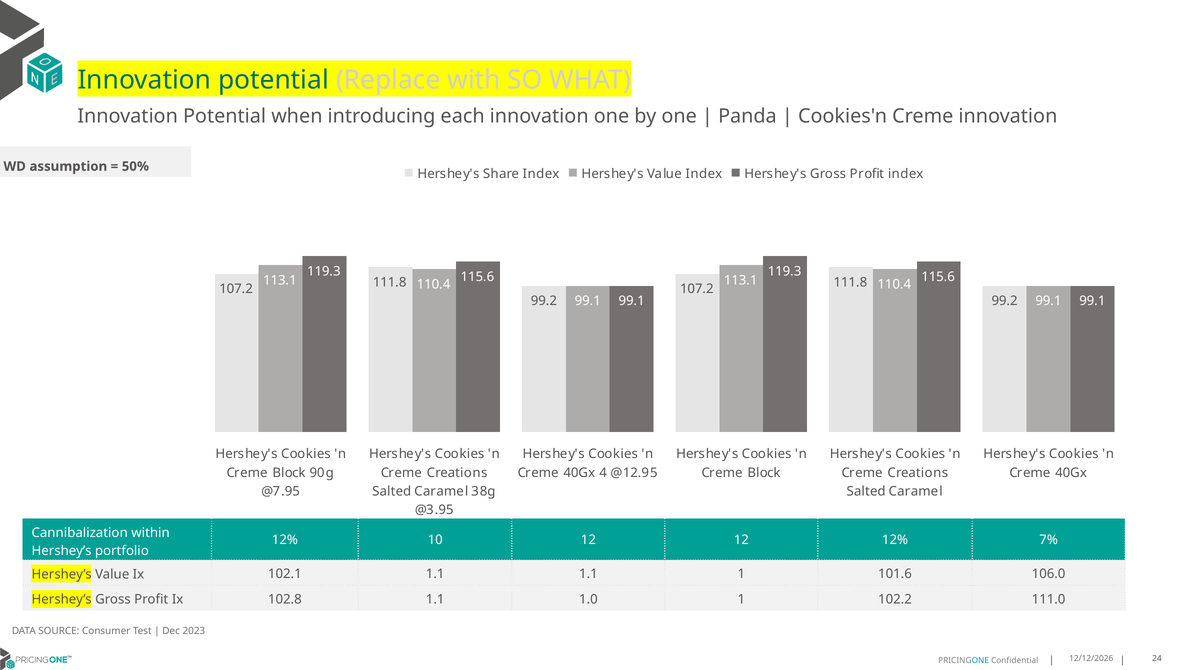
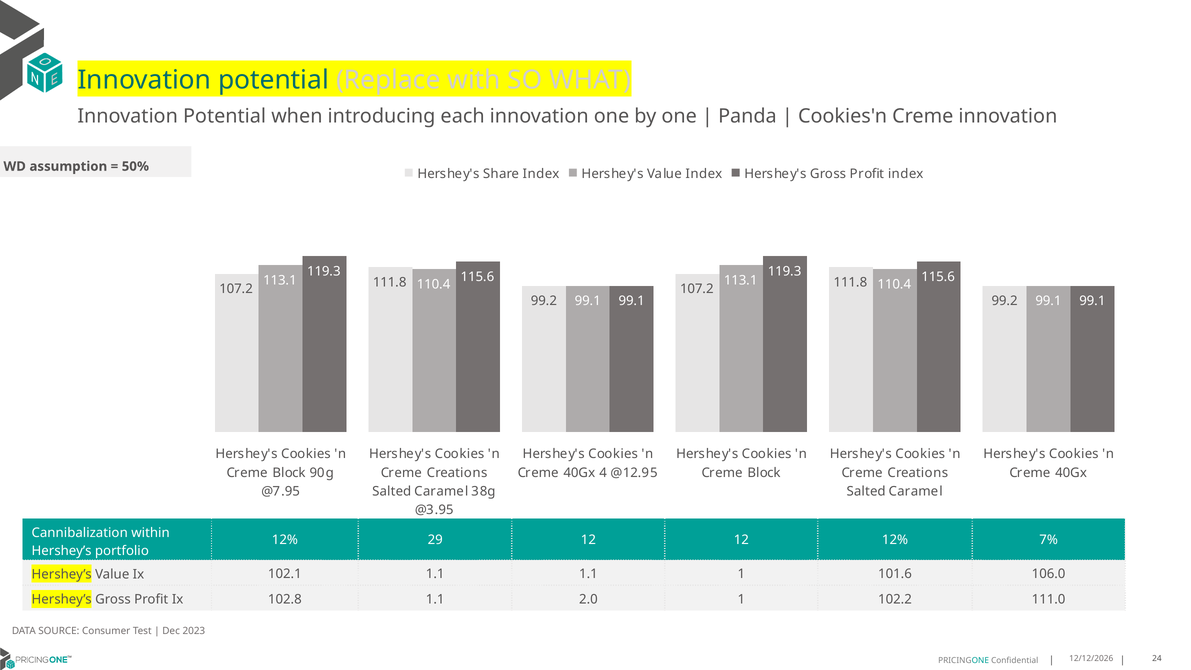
10: 10 -> 29
1.0: 1.0 -> 2.0
